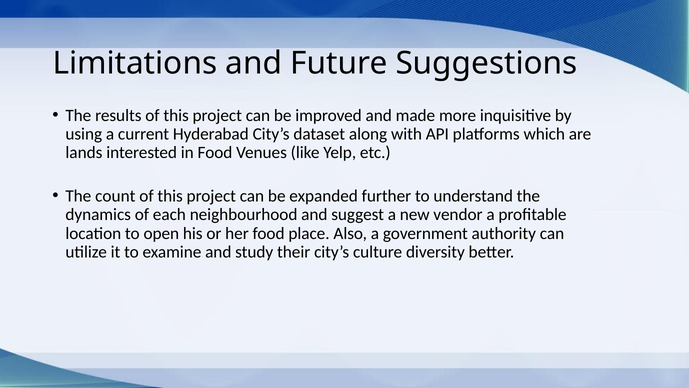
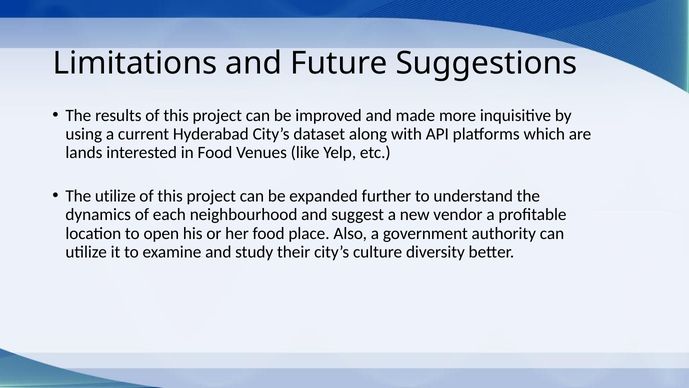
The count: count -> utilize
